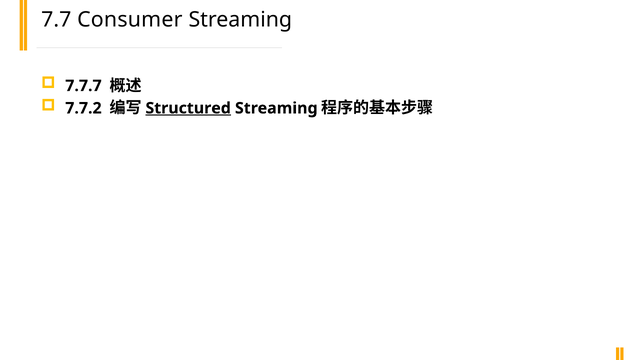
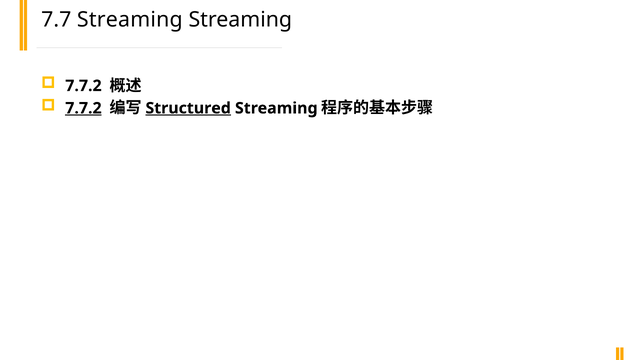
7.7 Consumer: Consumer -> Streaming
7.7.7 at (83, 86): 7.7.7 -> 7.7.2
7.7.2 at (83, 108) underline: none -> present
